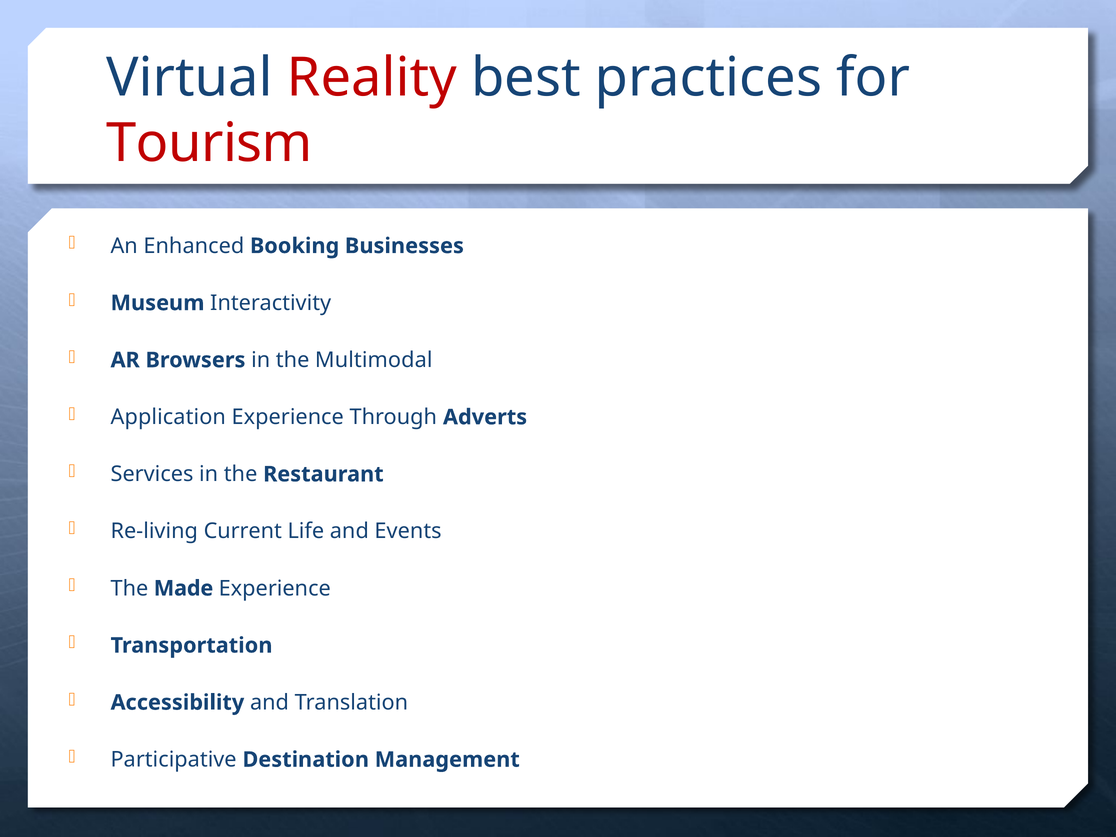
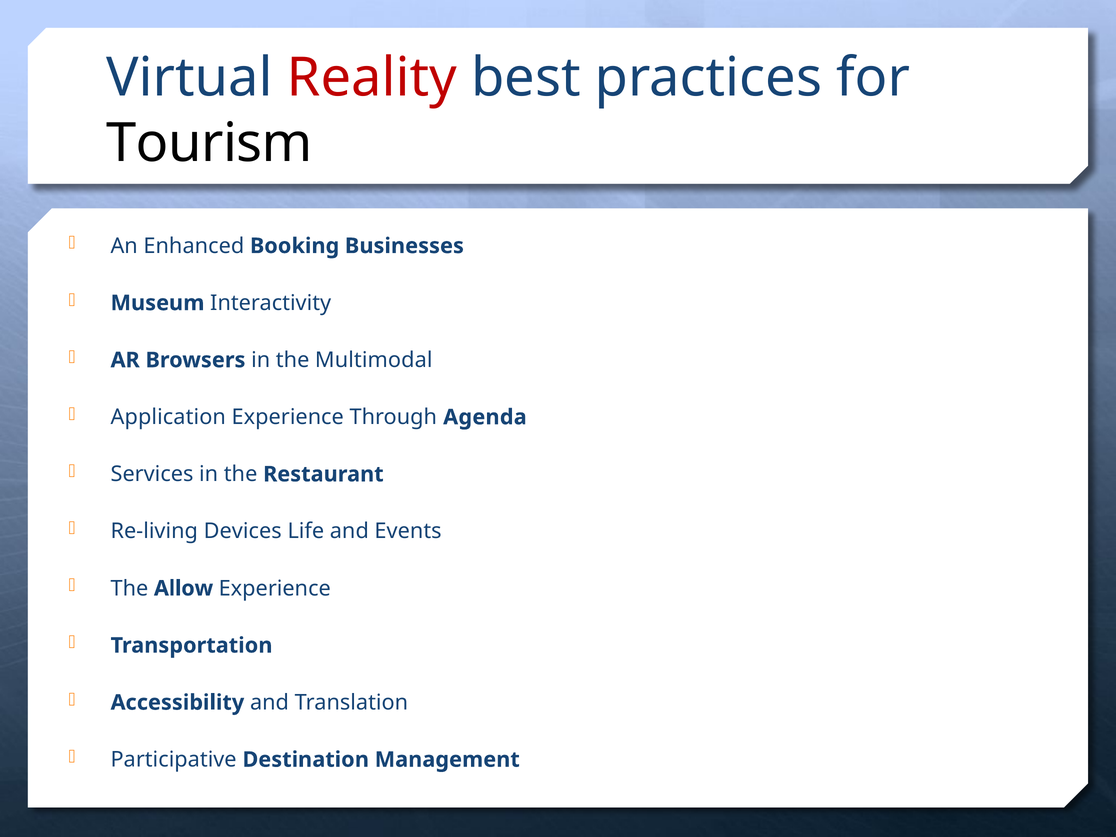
Tourism colour: red -> black
Adverts: Adverts -> Agenda
Current: Current -> Devices
Made: Made -> Allow
